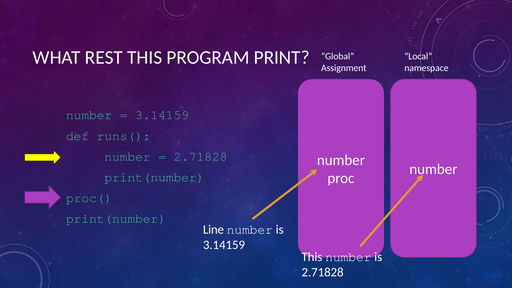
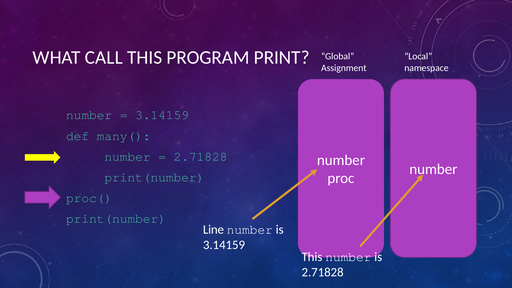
REST: REST -> CALL
runs(: runs( -> many(
